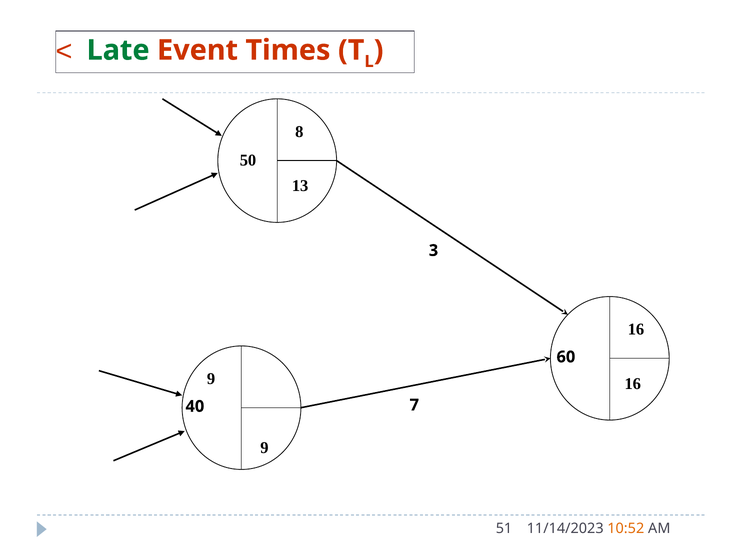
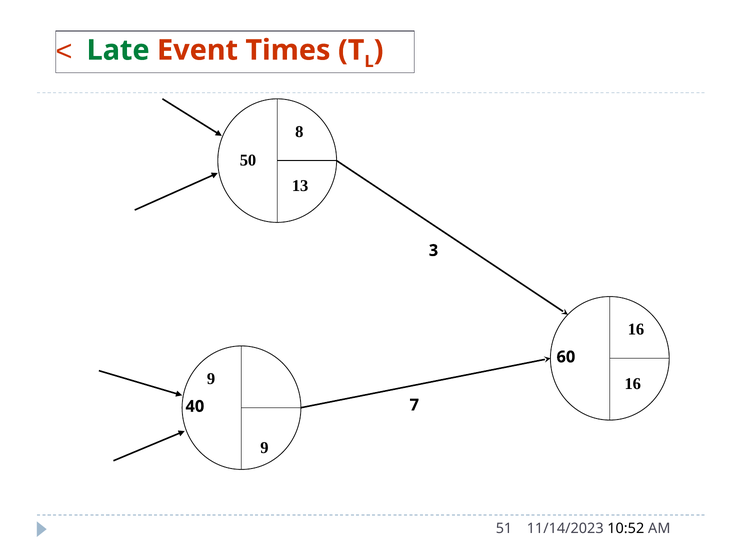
10:52 colour: orange -> black
